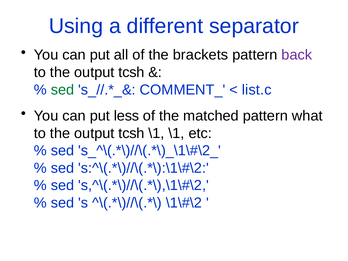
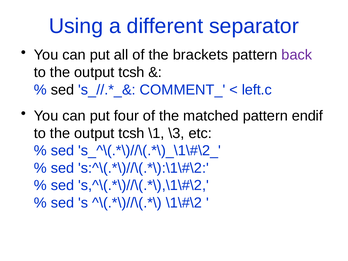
sed at (62, 90) colour: green -> black
list.c: list.c -> left.c
less: less -> four
what: what -> endif
\1 \1: \1 -> \3
